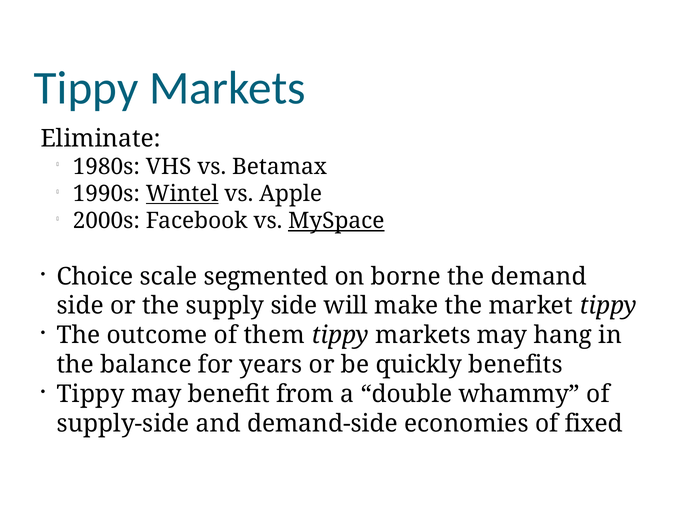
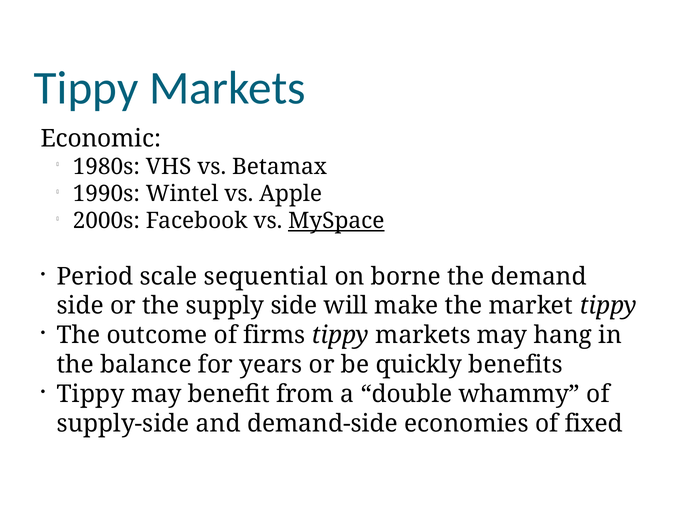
Eliminate: Eliminate -> Economic
Wintel underline: present -> none
Choice: Choice -> Period
segmented: segmented -> sequential
them: them -> firms
